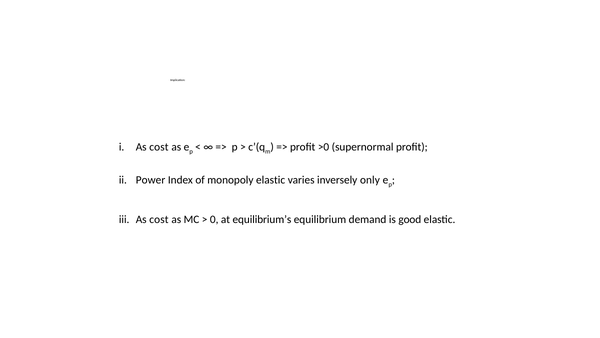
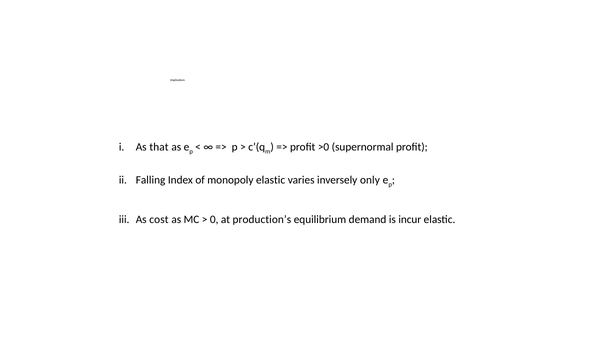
cost at (159, 147): cost -> that
Power: Power -> Falling
equilibrium’s: equilibrium’s -> production’s
good: good -> incur
